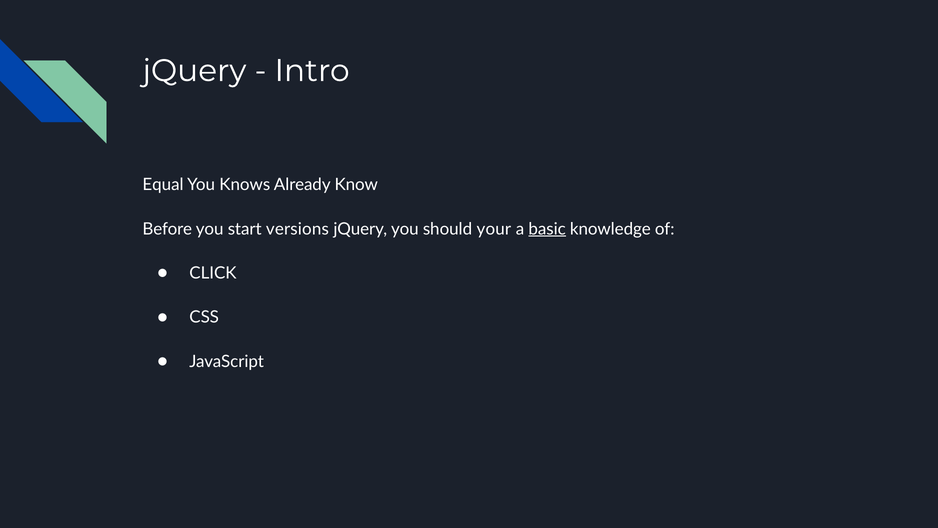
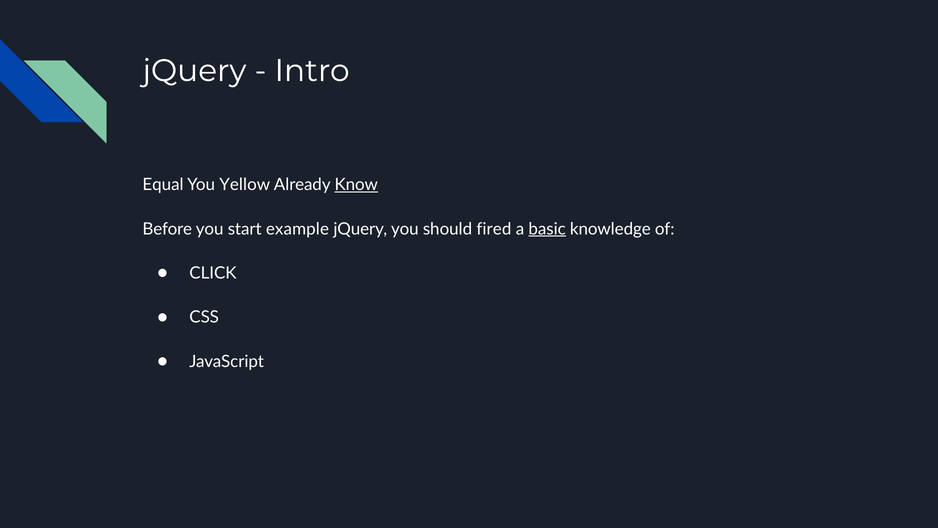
Knows: Knows -> Yellow
Know underline: none -> present
versions: versions -> example
your: your -> fired
